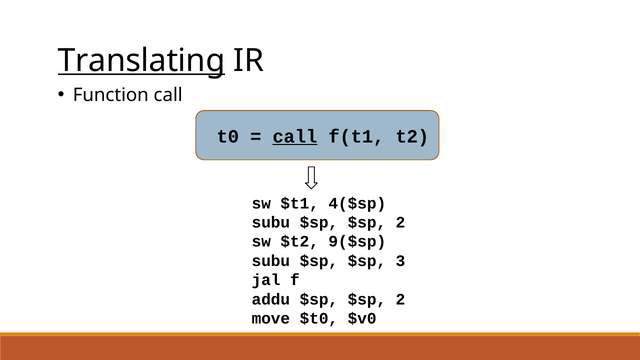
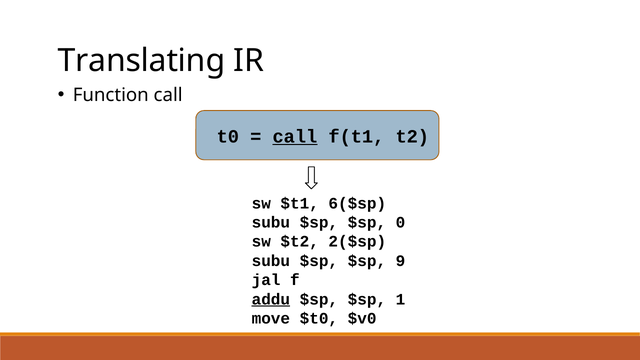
Translating underline: present -> none
4($sp: 4($sp -> 6($sp
subu $sp $sp 2: 2 -> 0
9($sp: 9($sp -> 2($sp
3: 3 -> 9
addu underline: none -> present
2 at (401, 299): 2 -> 1
